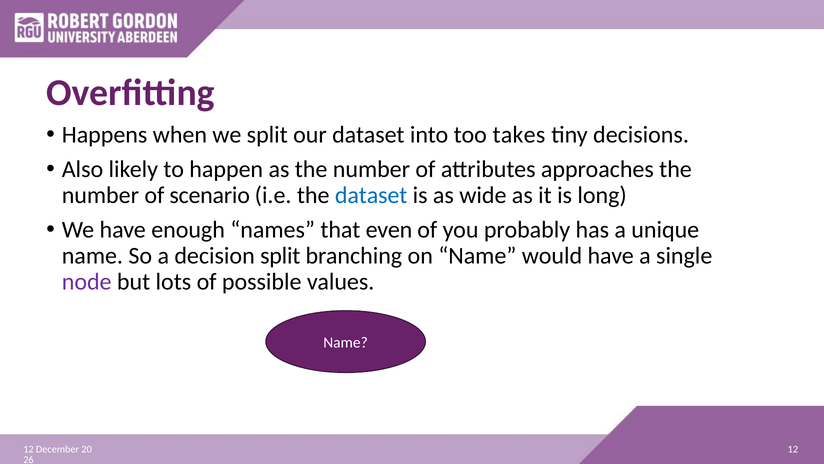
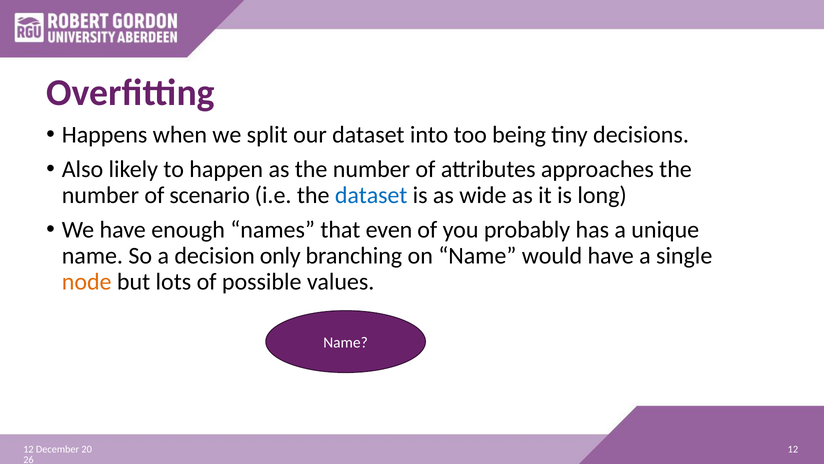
takes: takes -> being
decision split: split -> only
node colour: purple -> orange
